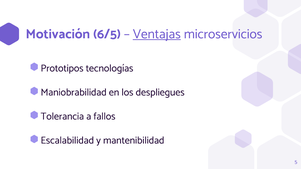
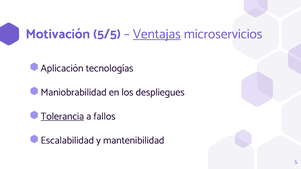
6/5: 6/5 -> 5/5
Prototipos: Prototipos -> Aplicación
Tolerancia underline: none -> present
